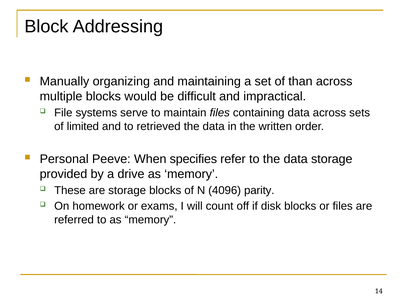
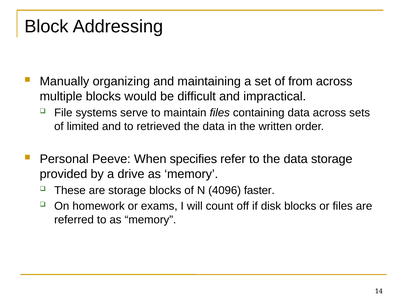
than: than -> from
parity: parity -> faster
